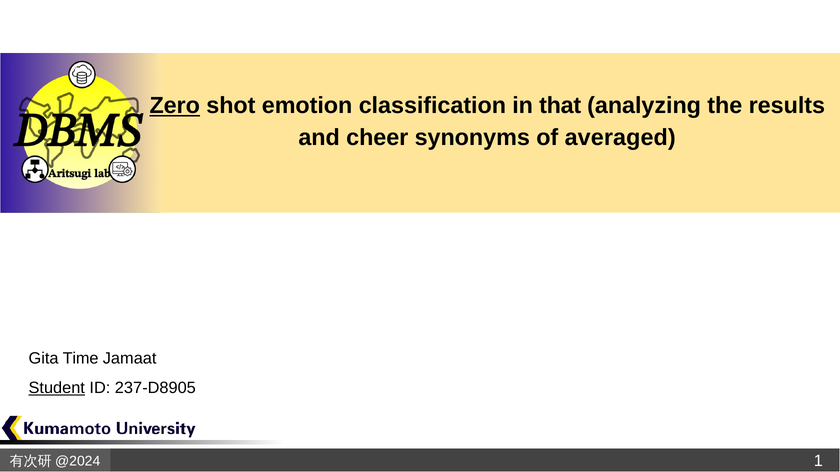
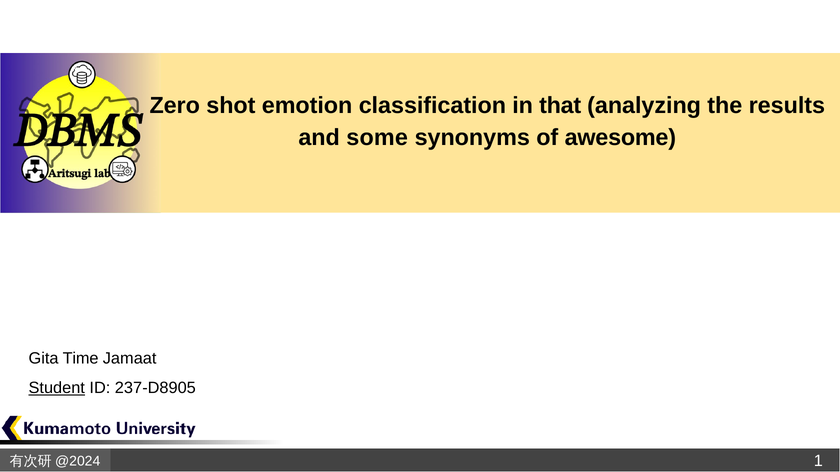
Zero underline: present -> none
cheer: cheer -> some
averaged: averaged -> awesome
